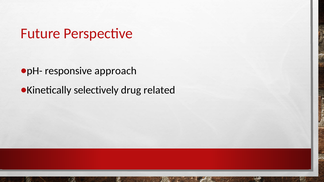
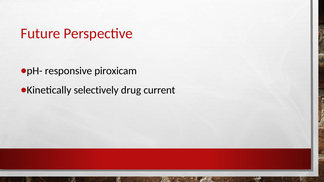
approach: approach -> piroxicam
related: related -> current
